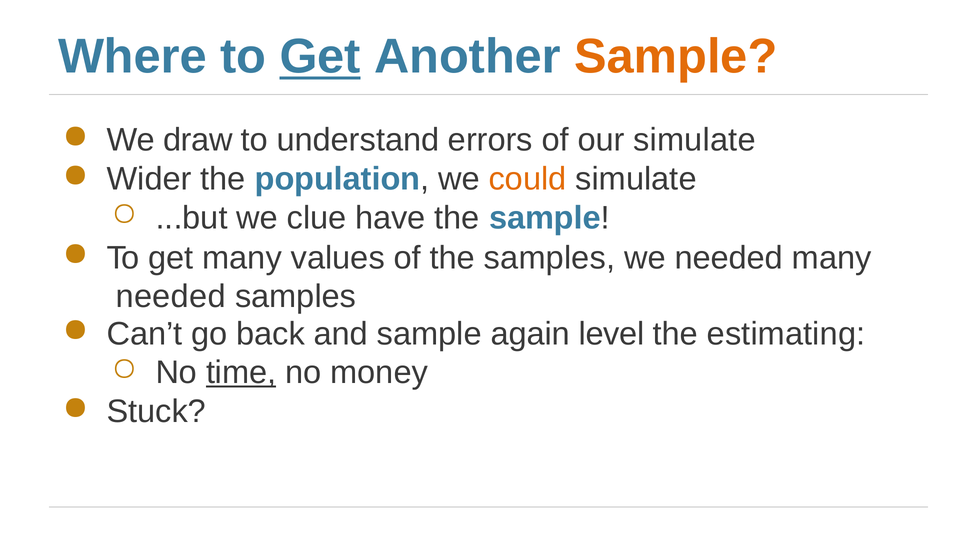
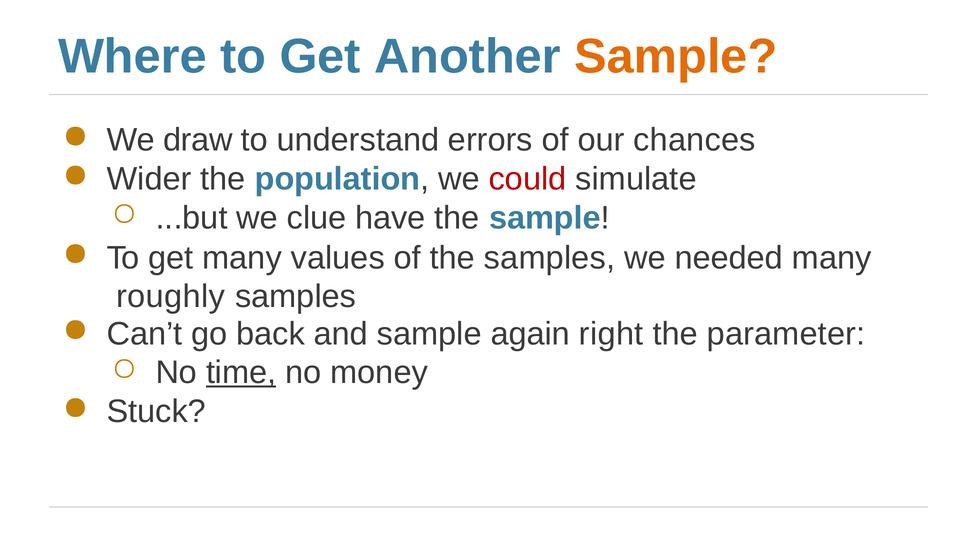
Get at (320, 57) underline: present -> none
our simulate: simulate -> chances
could colour: orange -> red
needed at (171, 296): needed -> roughly
level: level -> right
estimating: estimating -> parameter
